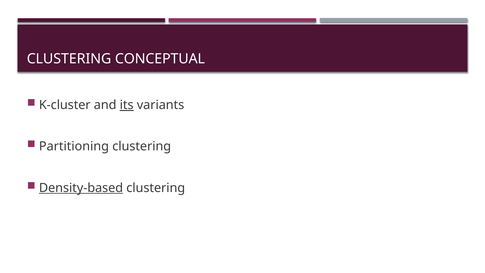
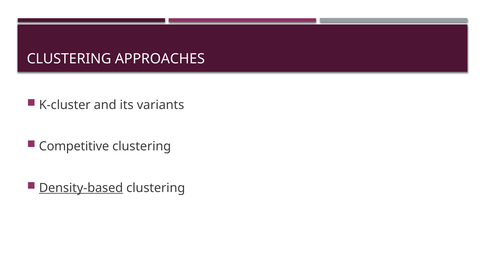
CONCEPTUAL: CONCEPTUAL -> APPROACHES
its underline: present -> none
Partitioning: Partitioning -> Competitive
